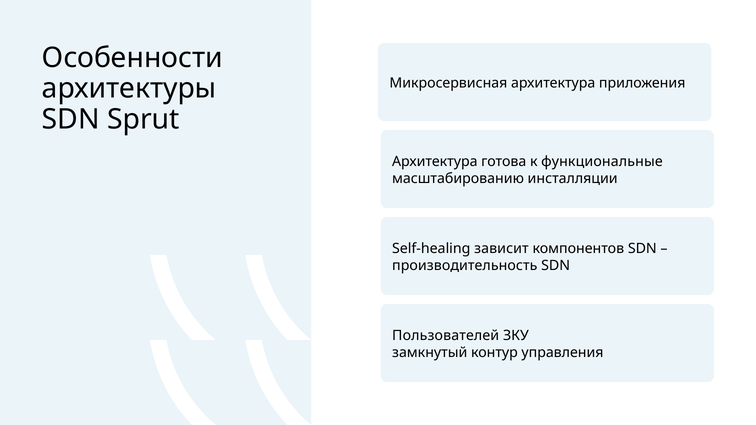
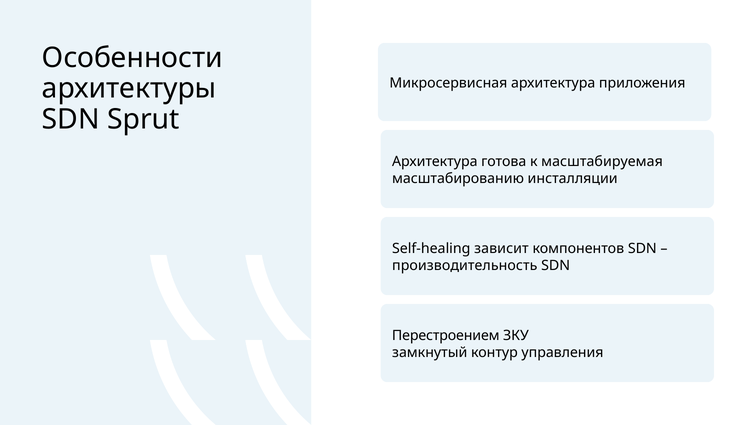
функциональные: функциональные -> масштабируемая
Пользователей: Пользователей -> Перестроением
